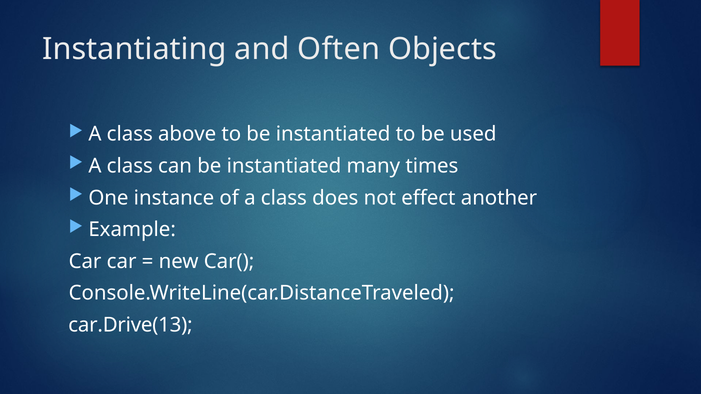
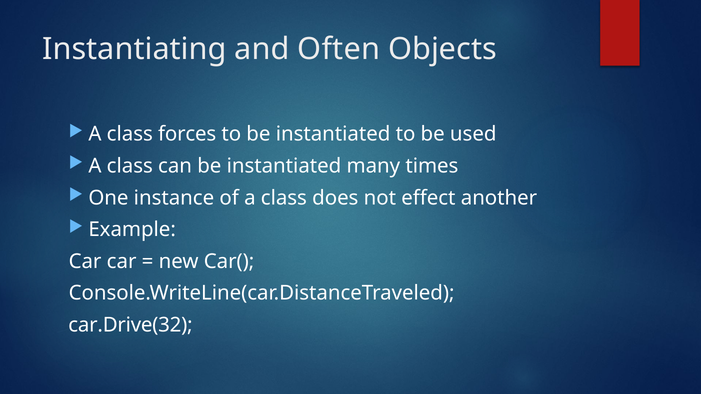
above: above -> forces
car.Drive(13: car.Drive(13 -> car.Drive(32
